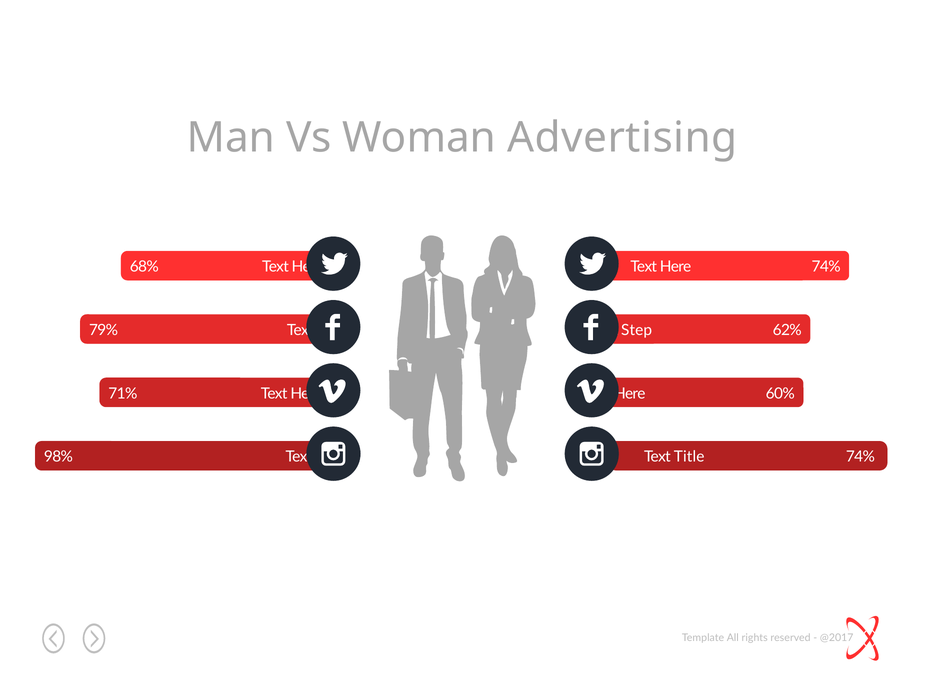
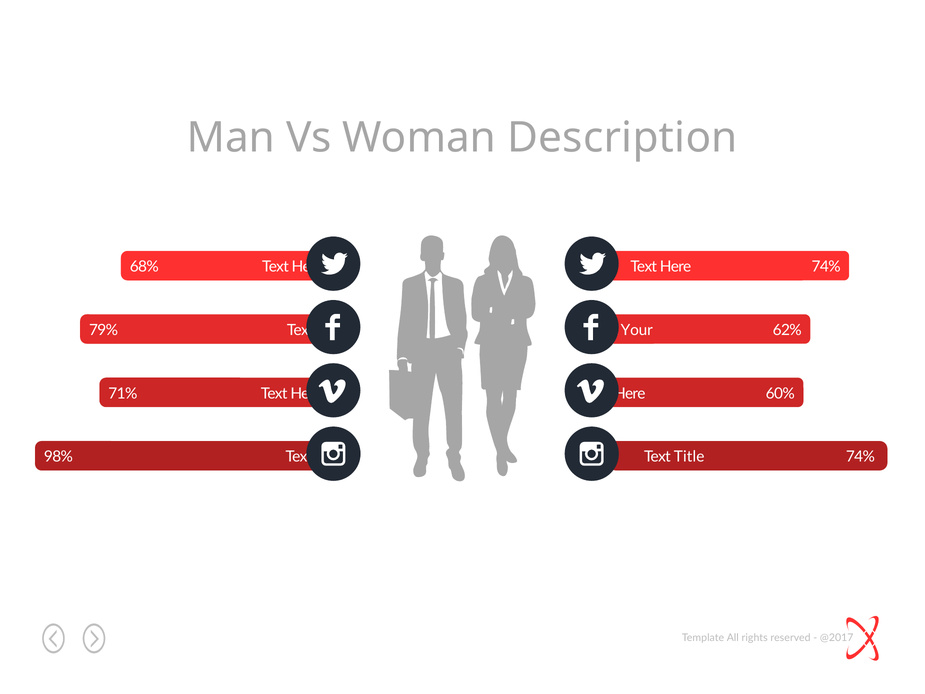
Advertising: Advertising -> Description
Step: Step -> Your
